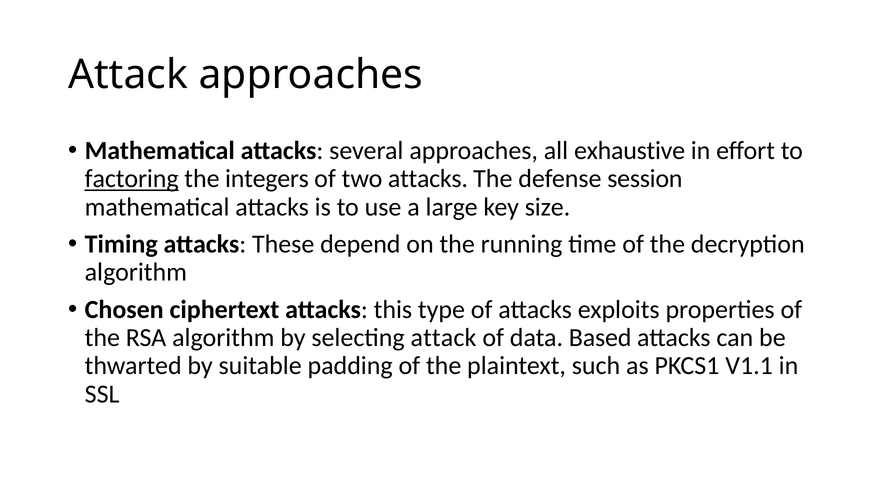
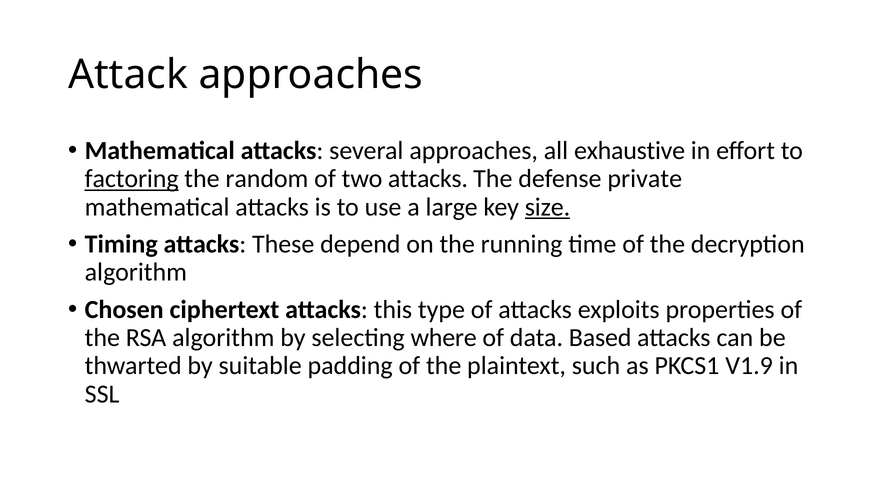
integers: integers -> random
session: session -> private
size underline: none -> present
selecting attack: attack -> where
V1.1: V1.1 -> V1.9
